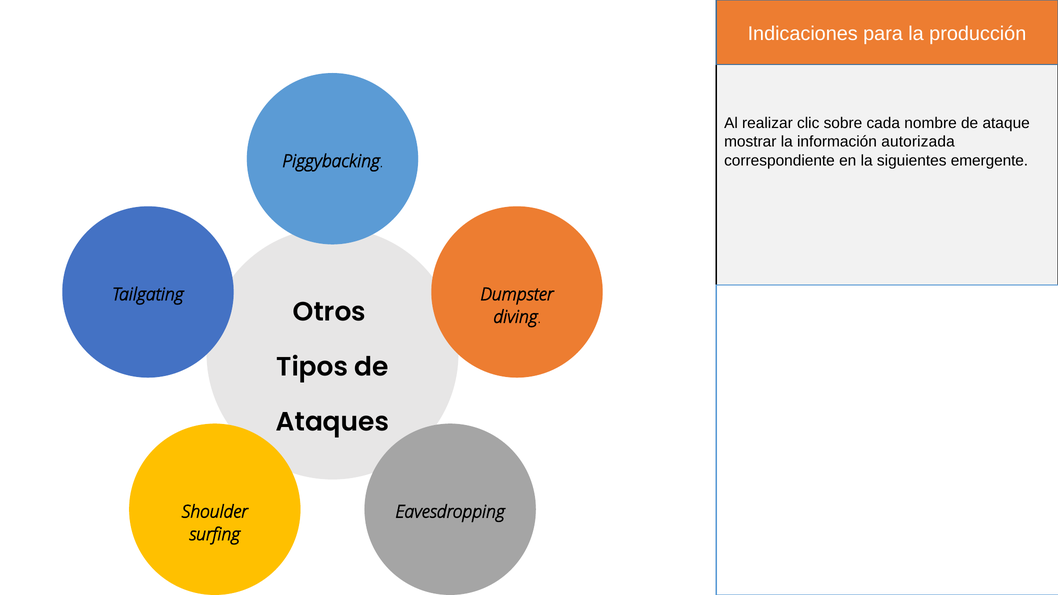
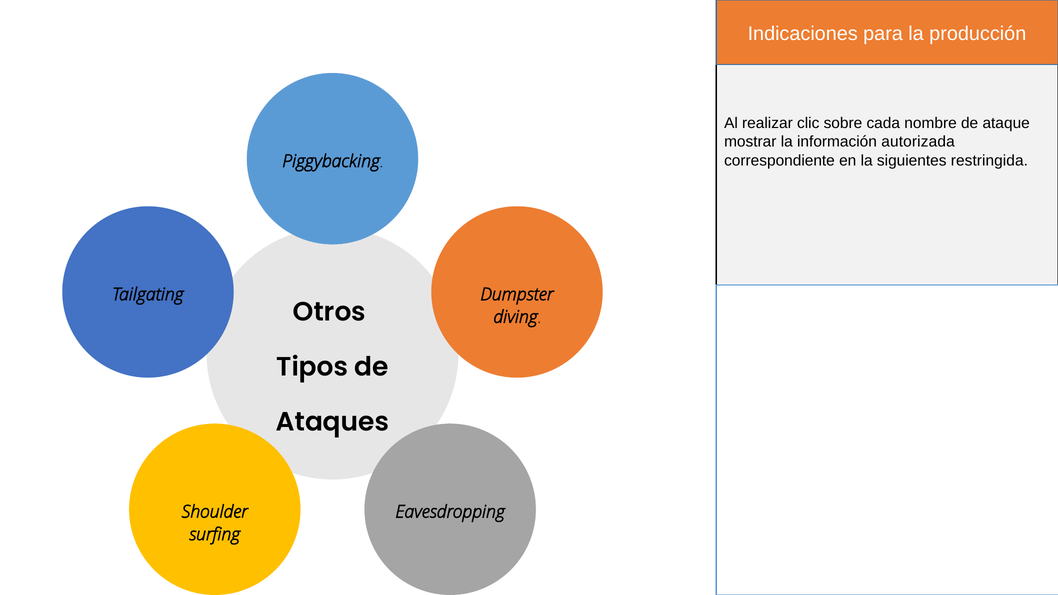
emergente: emergente -> restringida
